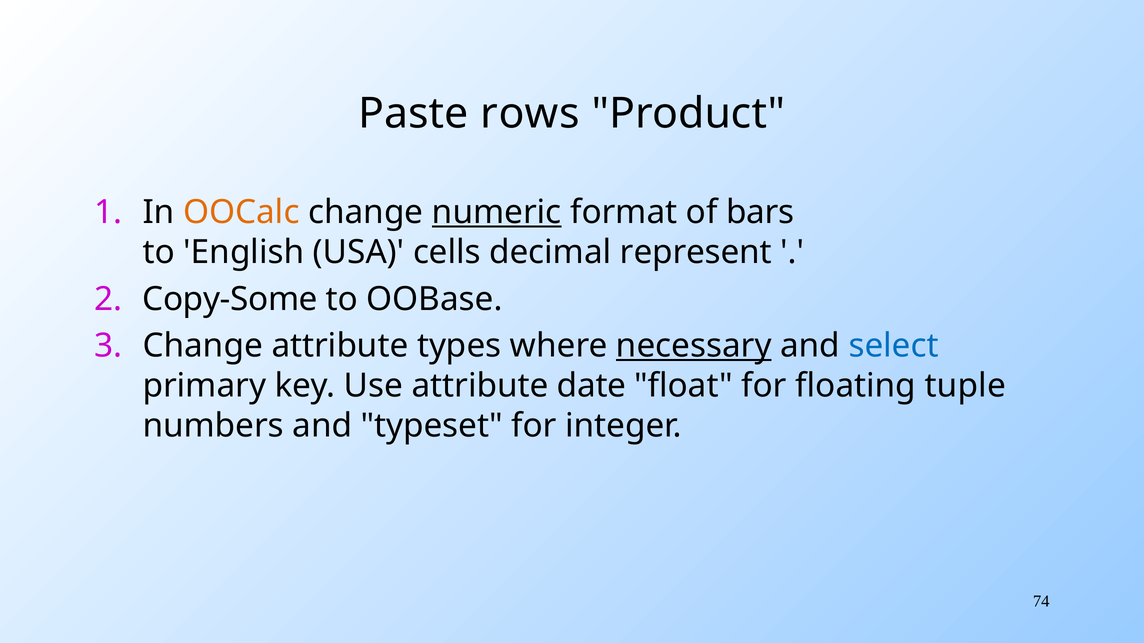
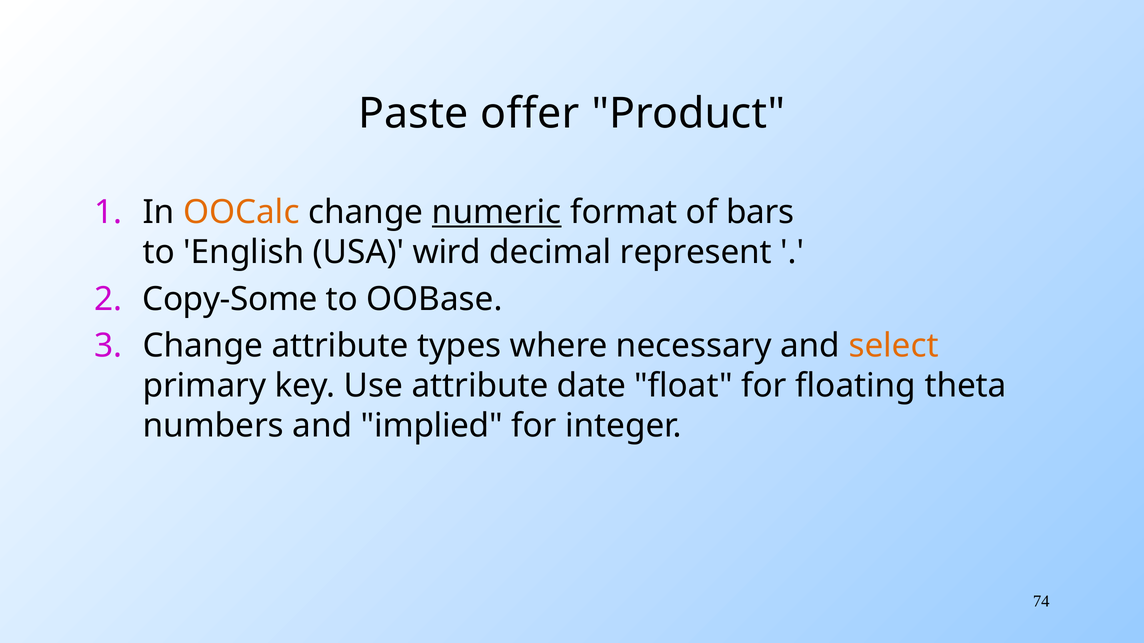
rows: rows -> offer
cells: cells -> wird
necessary underline: present -> none
select colour: blue -> orange
tuple: tuple -> theta
typeset: typeset -> implied
